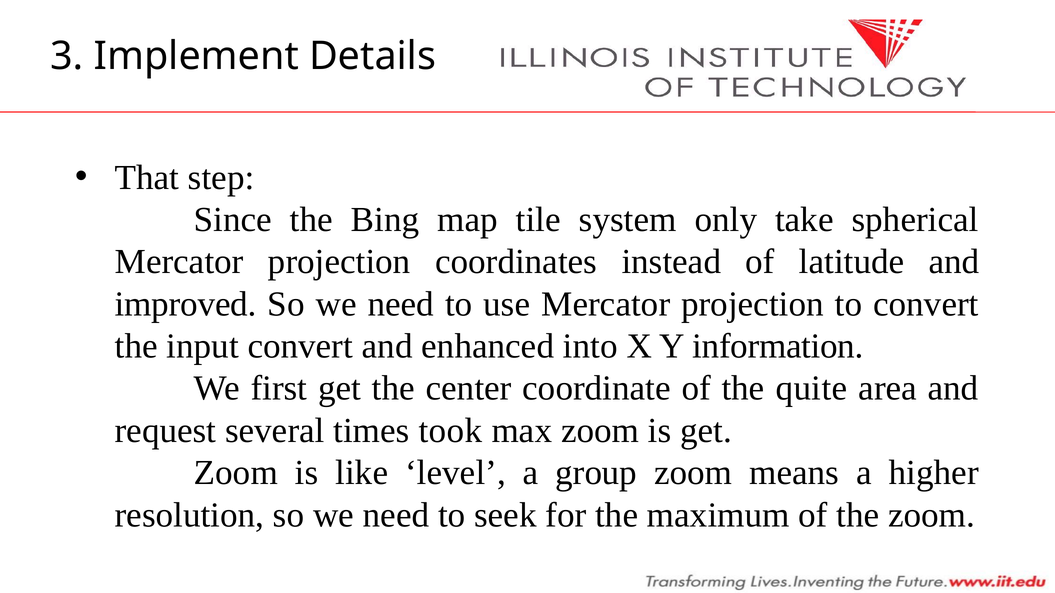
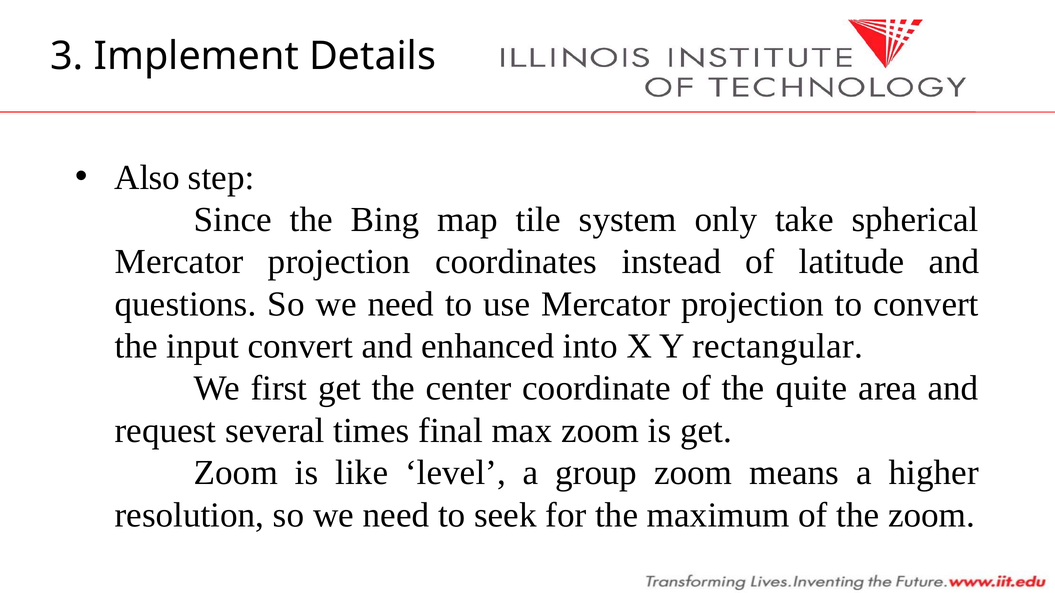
That: That -> Also
improved: improved -> questions
information: information -> rectangular
took: took -> final
